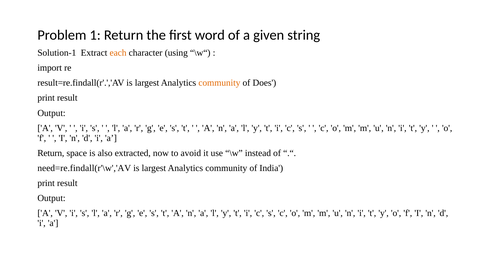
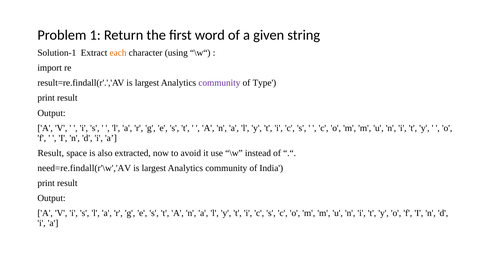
community at (219, 83) colour: orange -> purple
Does: Does -> Type
Return at (51, 153): Return -> Result
